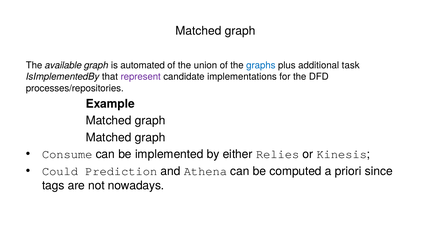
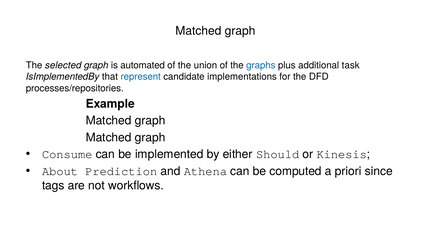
available: available -> selected
represent colour: purple -> blue
Relies: Relies -> Should
Could: Could -> About
nowadays: nowadays -> workflows
